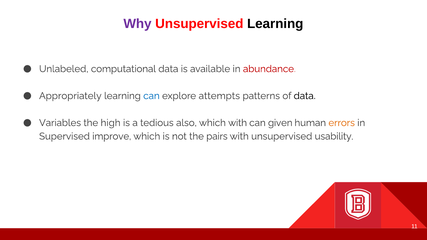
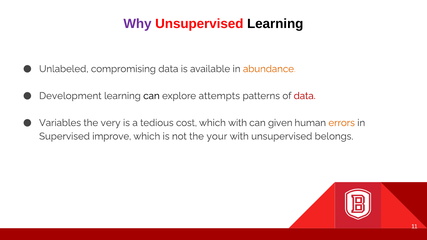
computational: computational -> compromising
abundance colour: red -> orange
Appropriately: Appropriately -> Development
can at (151, 96) colour: blue -> black
data at (305, 96) colour: black -> red
high: high -> very
also: also -> cost
pairs: pairs -> your
usability: usability -> belongs
